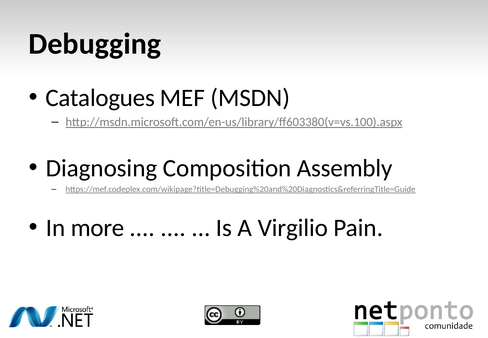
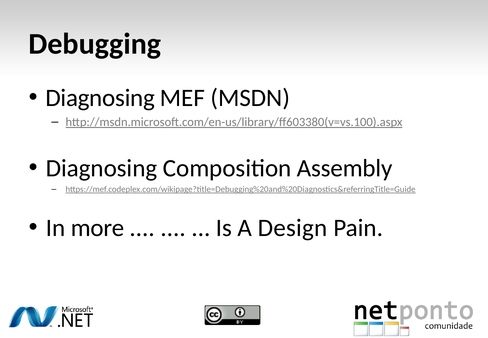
Catalogues at (100, 98): Catalogues -> Diagnosing
Virgilio: Virgilio -> Design
